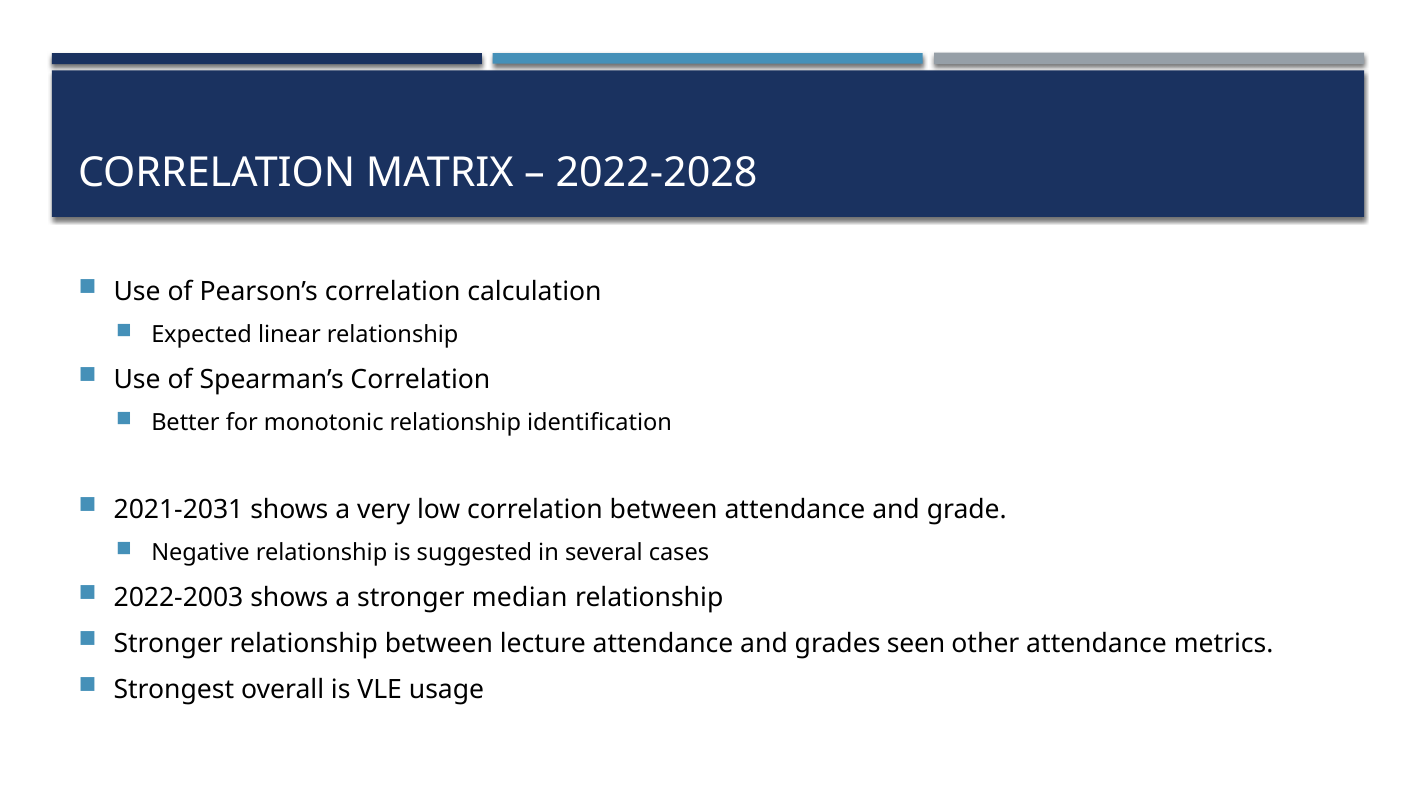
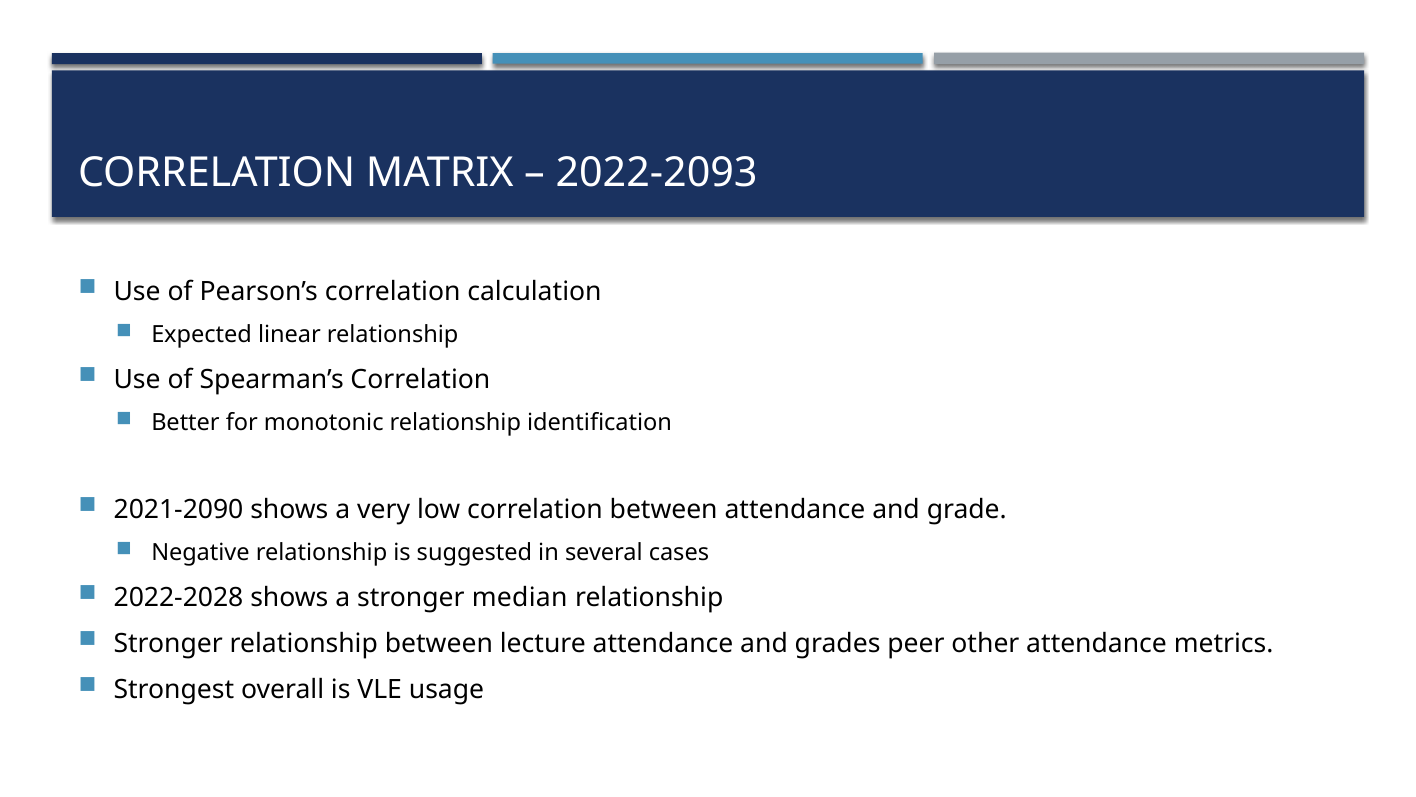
2022-2028: 2022-2028 -> 2022-2093
2021-2031: 2021-2031 -> 2021-2090
2022-2003: 2022-2003 -> 2022-2028
seen: seen -> peer
